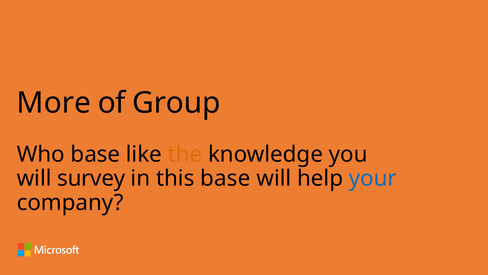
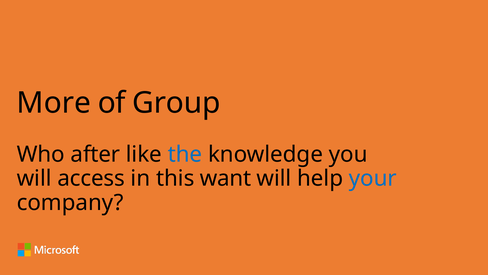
Who base: base -> after
the colour: orange -> blue
survey: survey -> access
this base: base -> want
